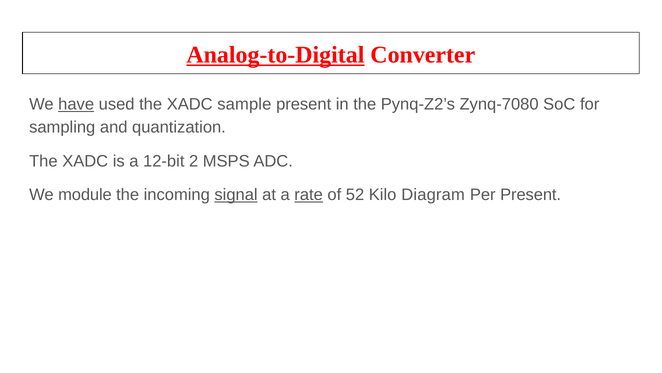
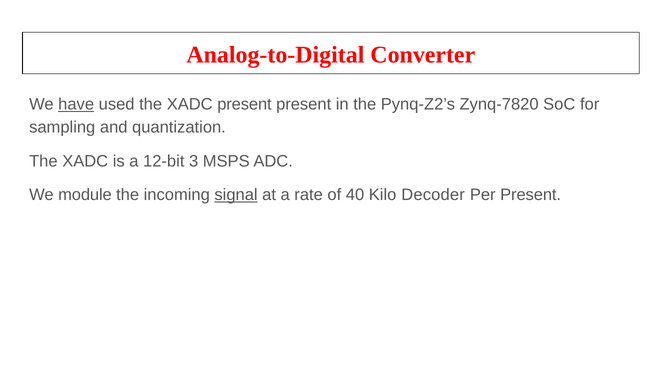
Analog-to-Digital underline: present -> none
XADC sample: sample -> present
Zynq-7080: Zynq-7080 -> Zynq-7820
2: 2 -> 3
rate underline: present -> none
52: 52 -> 40
Diagram: Diagram -> Decoder
